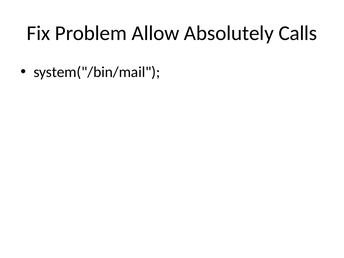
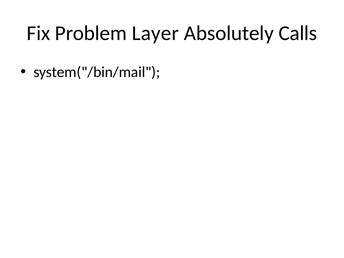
Allow: Allow -> Layer
